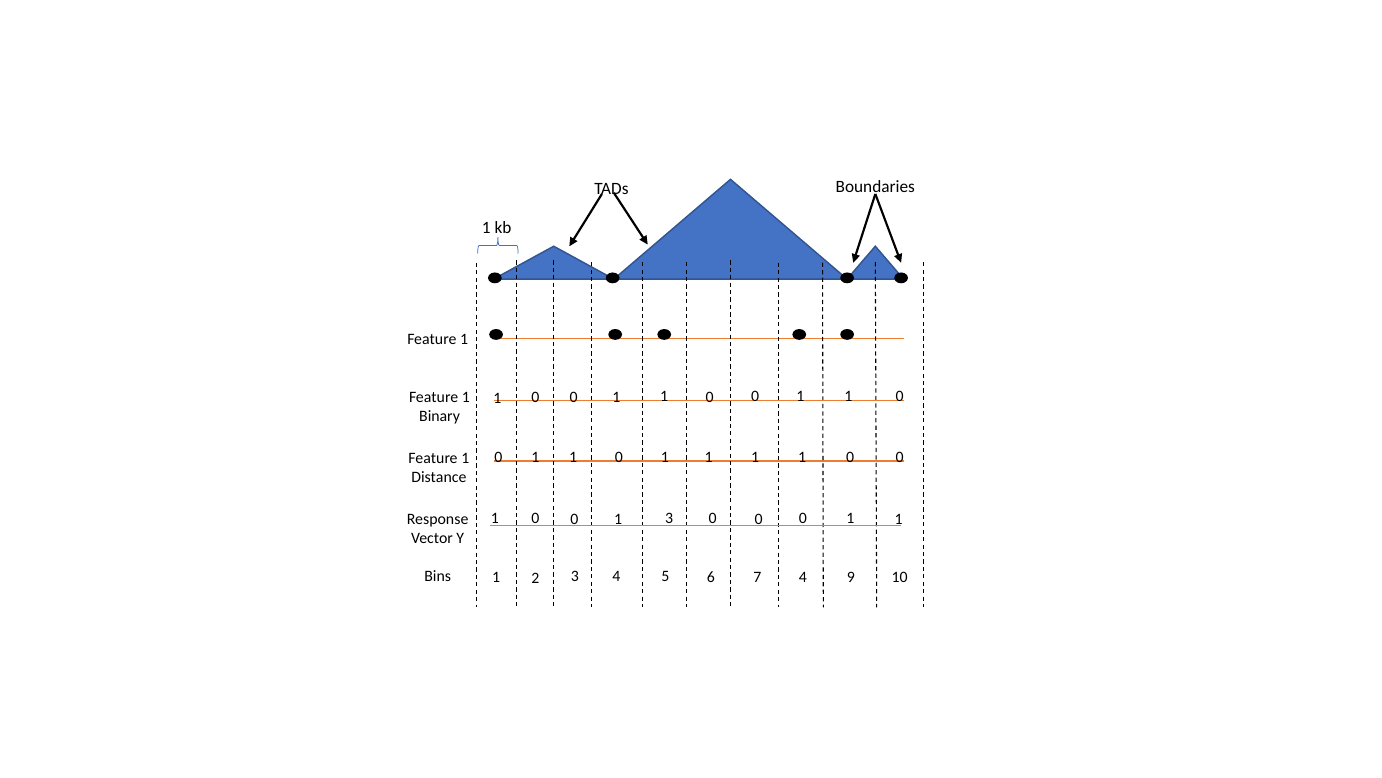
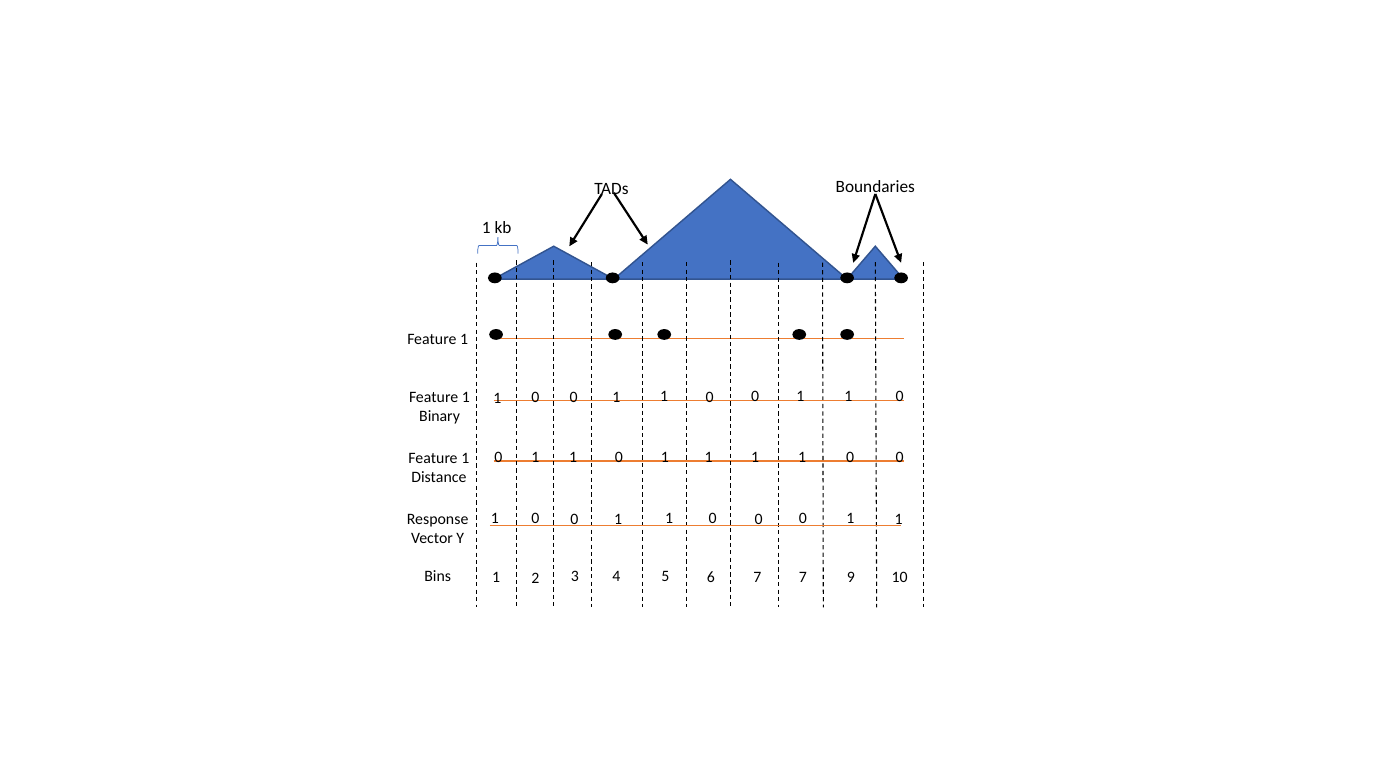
3 at (669, 518): 3 -> 1
7 4: 4 -> 7
